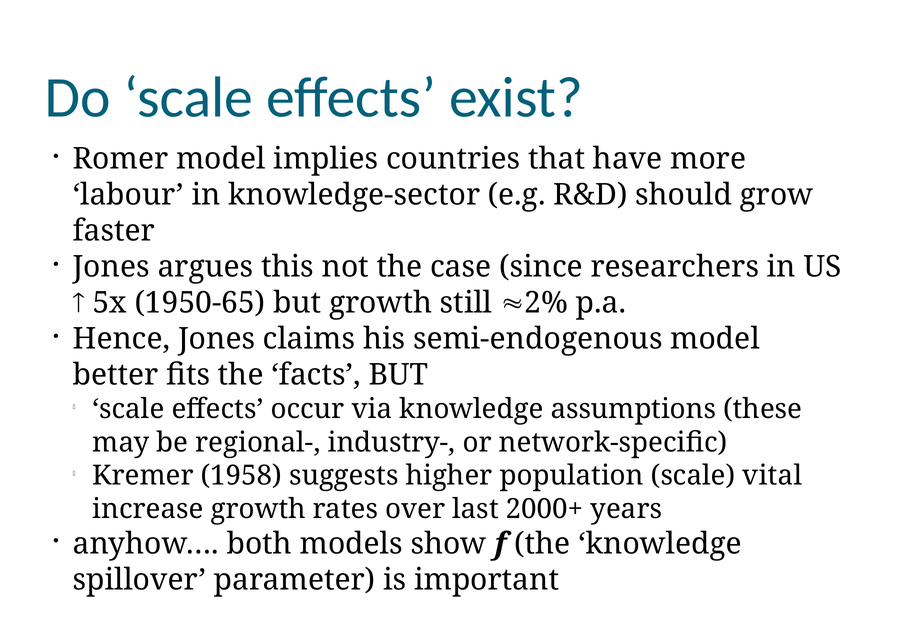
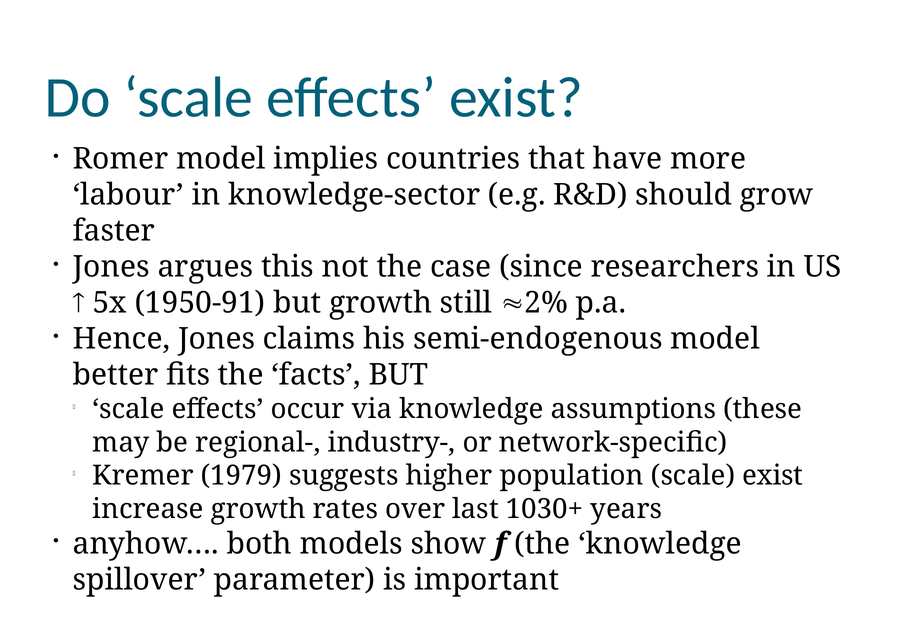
1950-65: 1950-65 -> 1950-91
1958: 1958 -> 1979
scale vital: vital -> exist
2000+: 2000+ -> 1030+
